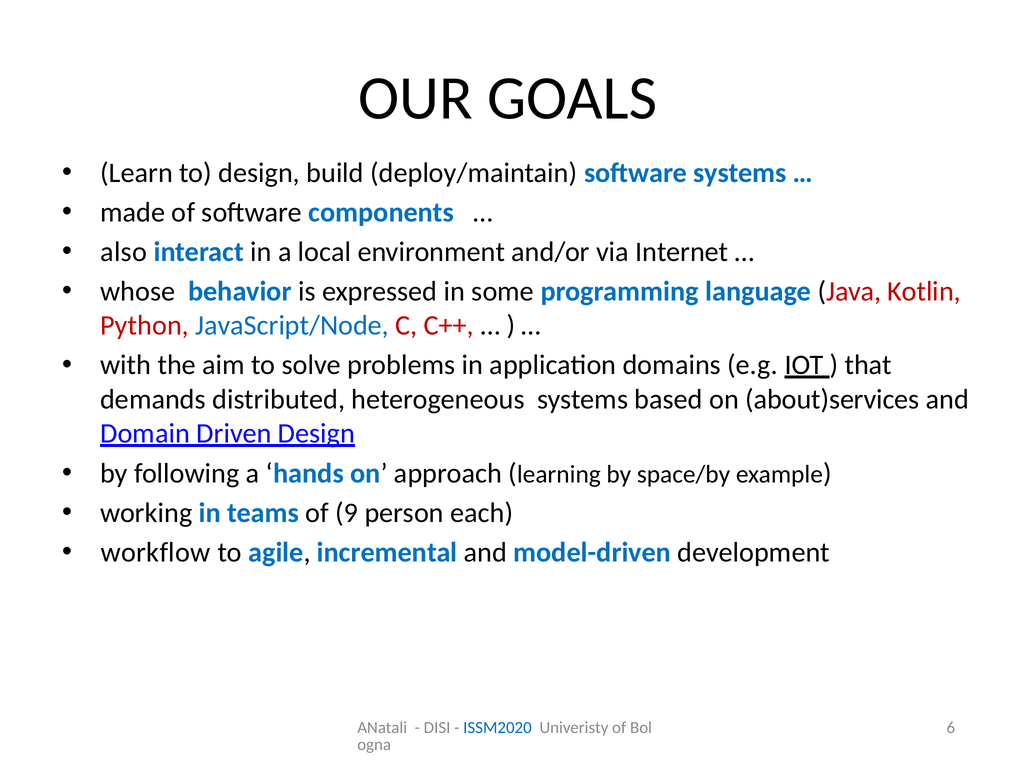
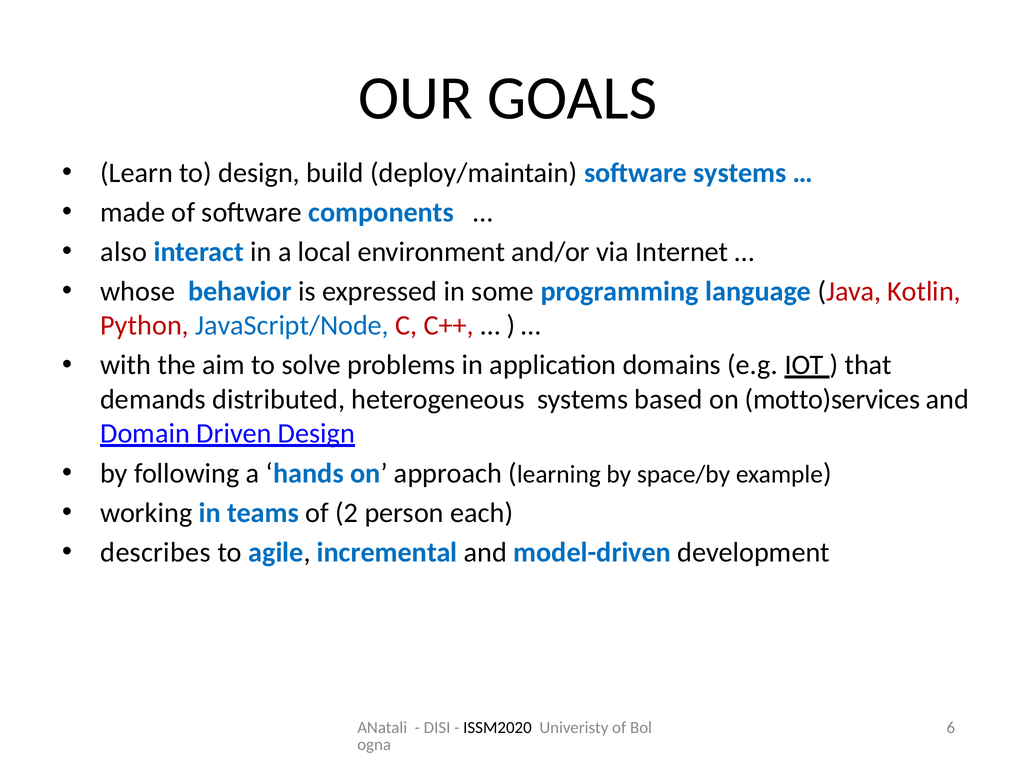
about)services: about)services -> motto)services
9: 9 -> 2
workflow: workflow -> describes
ISSM2020 colour: blue -> black
